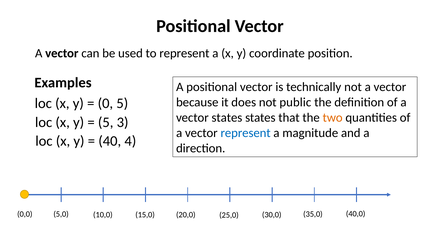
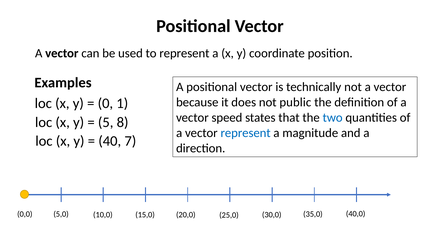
0 5: 5 -> 1
vector states: states -> speed
two colour: orange -> blue
3: 3 -> 8
4: 4 -> 7
